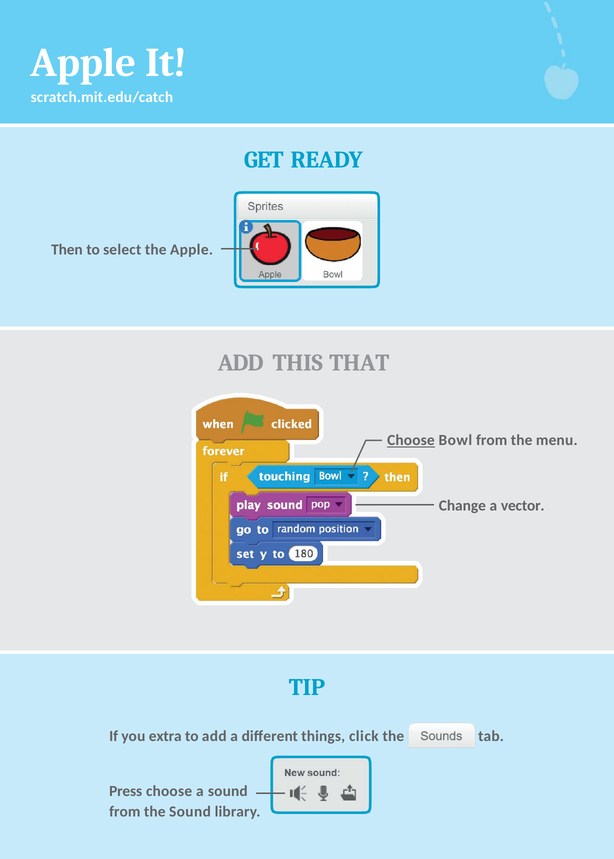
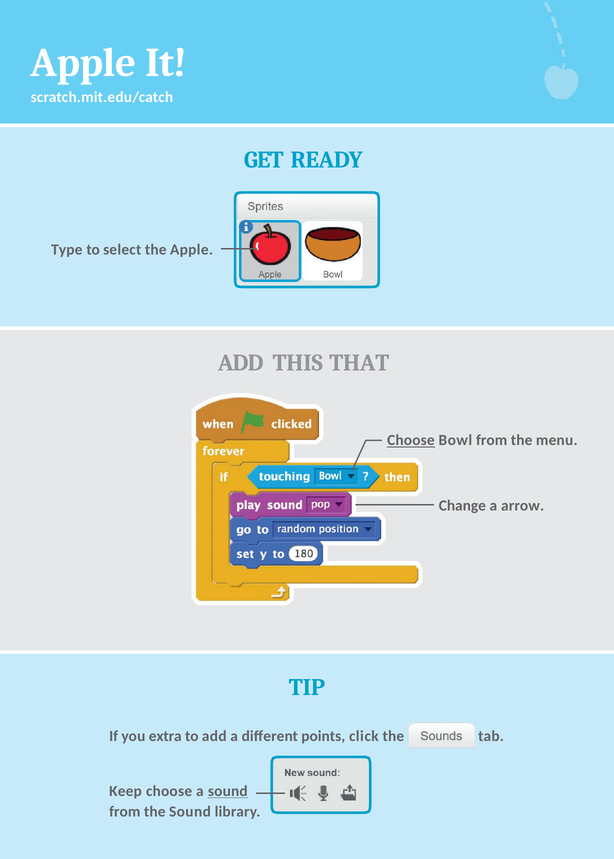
Then: Then -> Type
vector: vector -> arrow
things: things -> points
Press: Press -> Keep
sound at (228, 792) underline: none -> present
